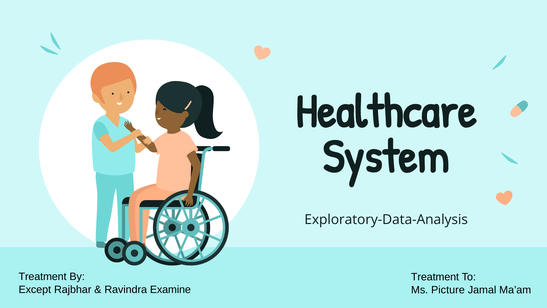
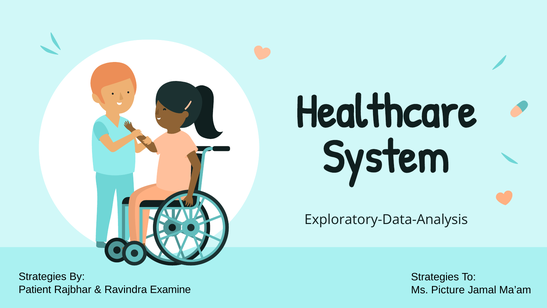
Treatment at (43, 276): Treatment -> Strategies
Treatment at (435, 277): Treatment -> Strategies
Except: Except -> Patient
